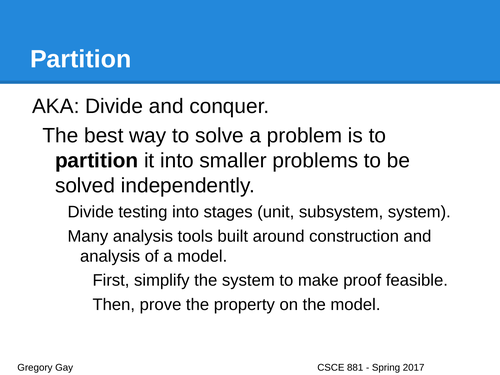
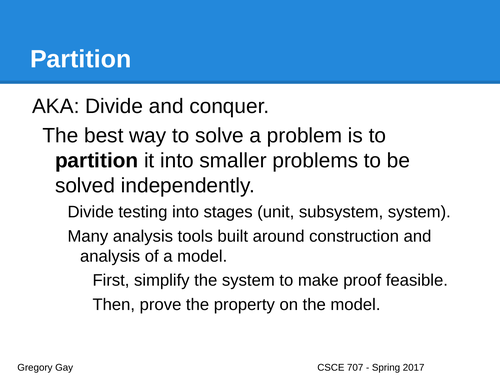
881: 881 -> 707
